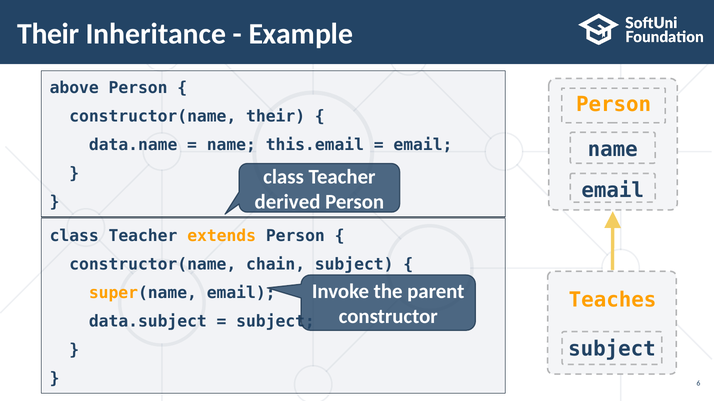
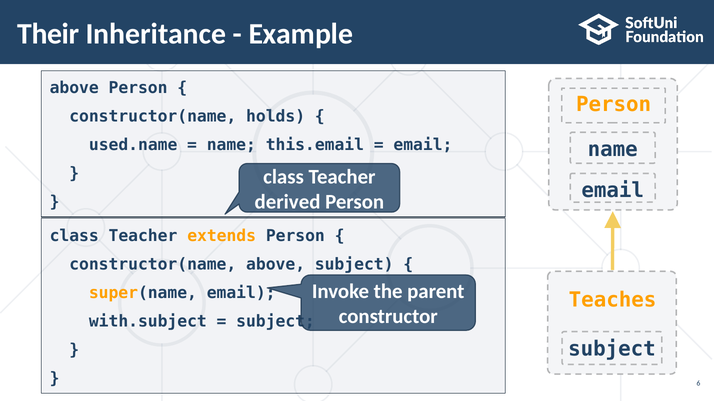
constructor(name their: their -> holds
data.name: data.name -> used.name
constructor(name chain: chain -> above
data.subject: data.subject -> with.subject
